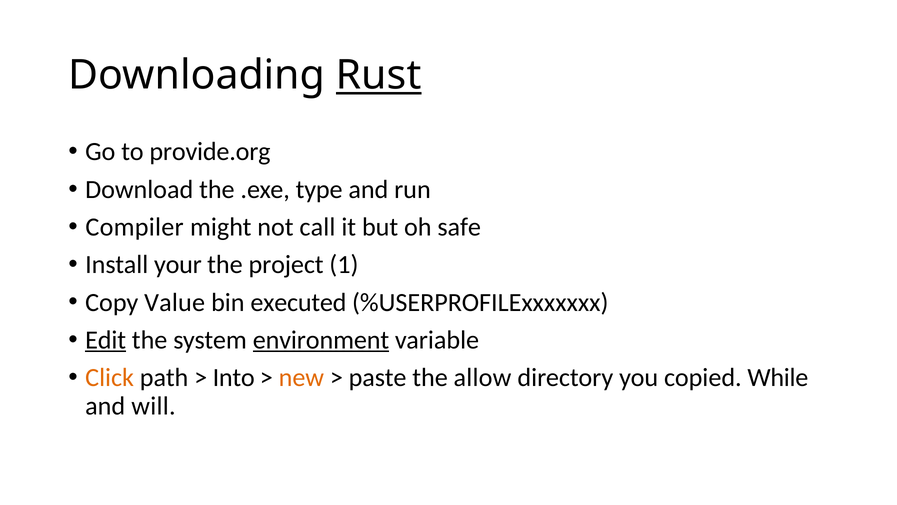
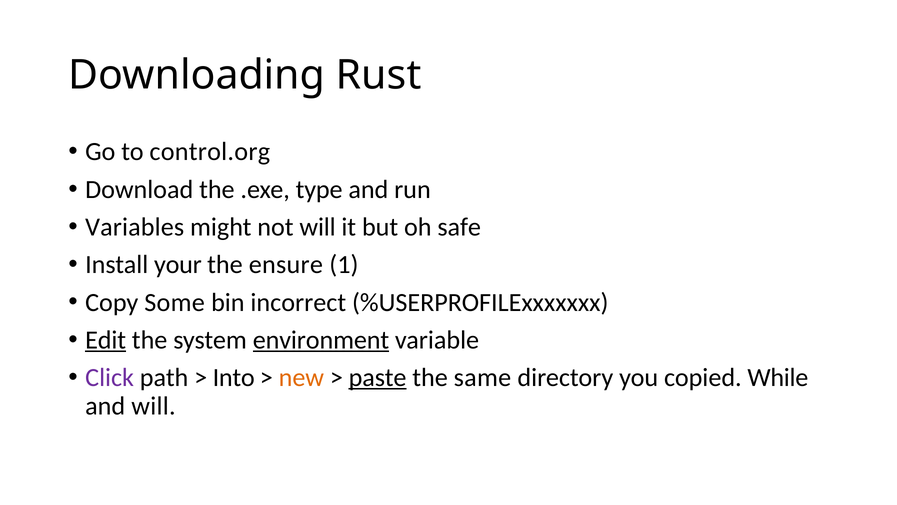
Rust underline: present -> none
provide.org: provide.org -> control.org
Compiler: Compiler -> Variables
not call: call -> will
project: project -> ensure
Value: Value -> Some
executed: executed -> incorrect
Click colour: orange -> purple
paste underline: none -> present
allow: allow -> same
